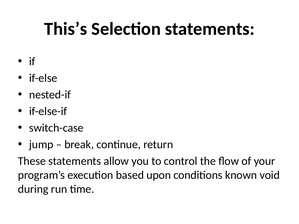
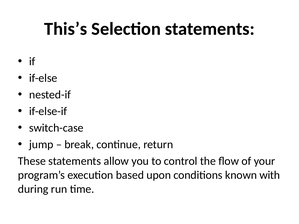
void: void -> with
